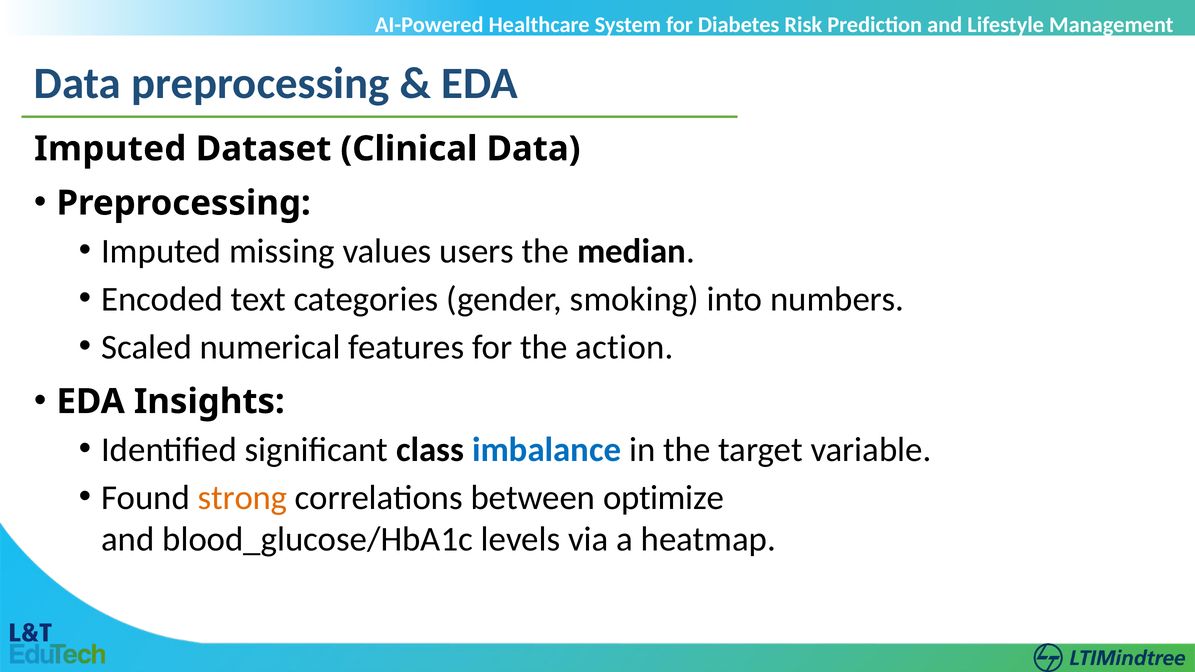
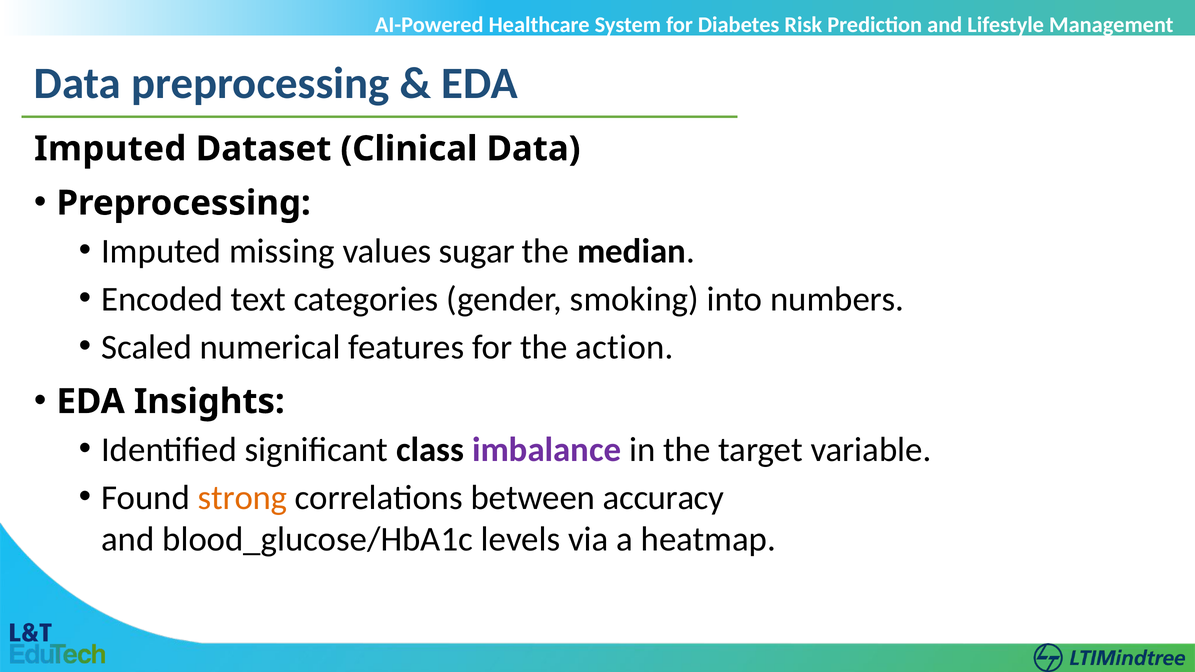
users: users -> sugar
imbalance colour: blue -> purple
optimize: optimize -> accuracy
